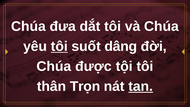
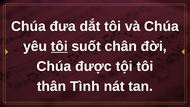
dâng: dâng -> chân
Trọn: Trọn -> Tình
tan underline: present -> none
